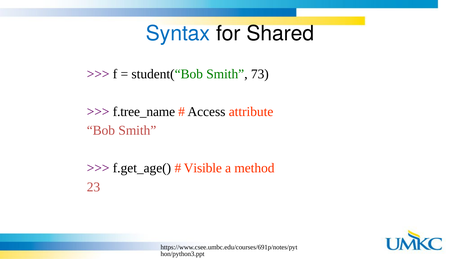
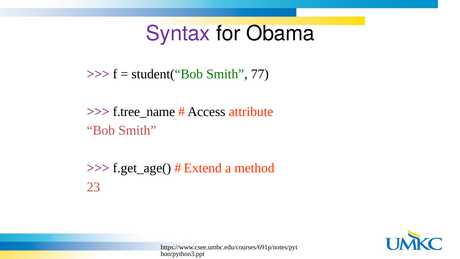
Syntax colour: blue -> purple
Shared: Shared -> Obama
73: 73 -> 77
Visible: Visible -> Extend
